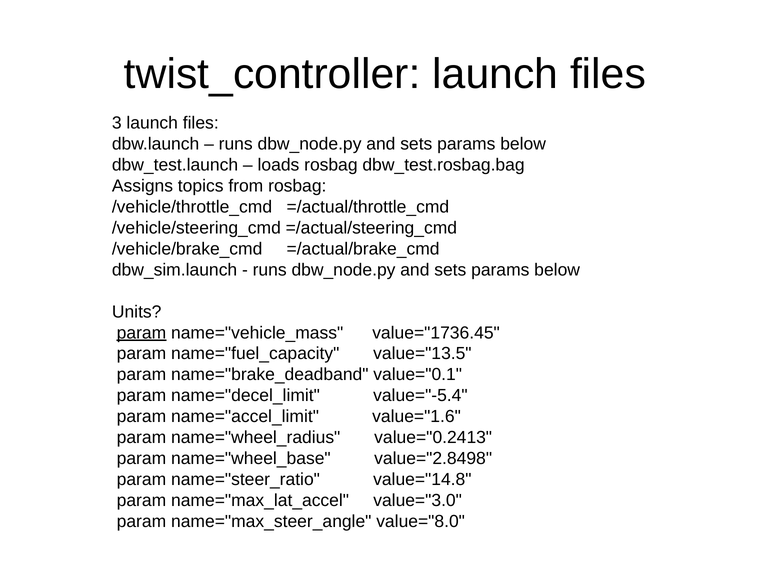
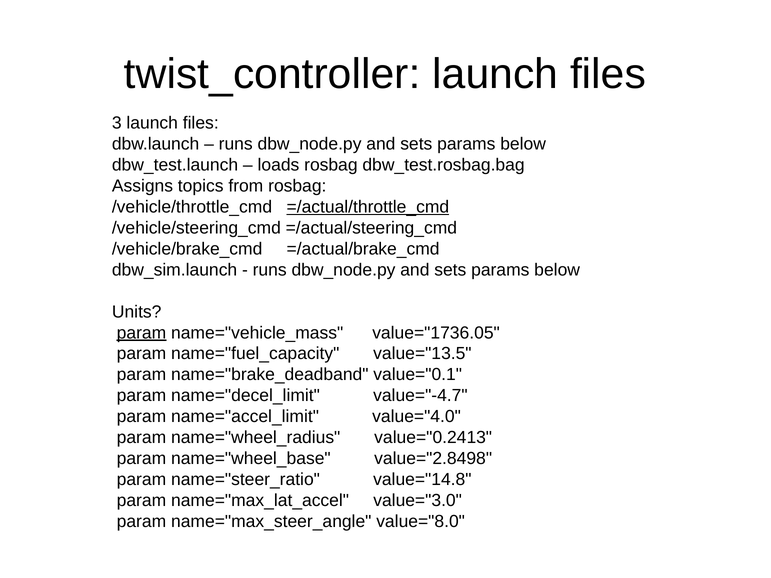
=/actual/throttle_cmd underline: none -> present
value="1736.45: value="1736.45 -> value="1736.05
value="-5.4: value="-5.4 -> value="-4.7
value="1.6: value="1.6 -> value="4.0
